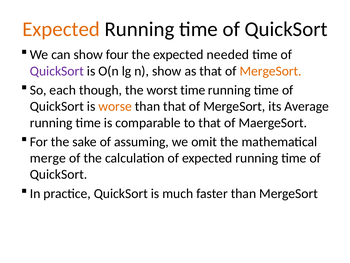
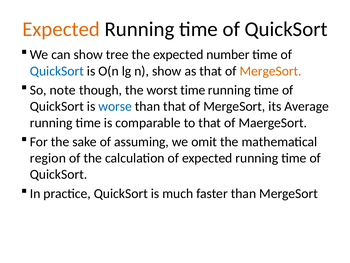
four: four -> tree
needed: needed -> number
QuickSort at (57, 71) colour: purple -> blue
each: each -> note
worse colour: orange -> blue
merge: merge -> region
